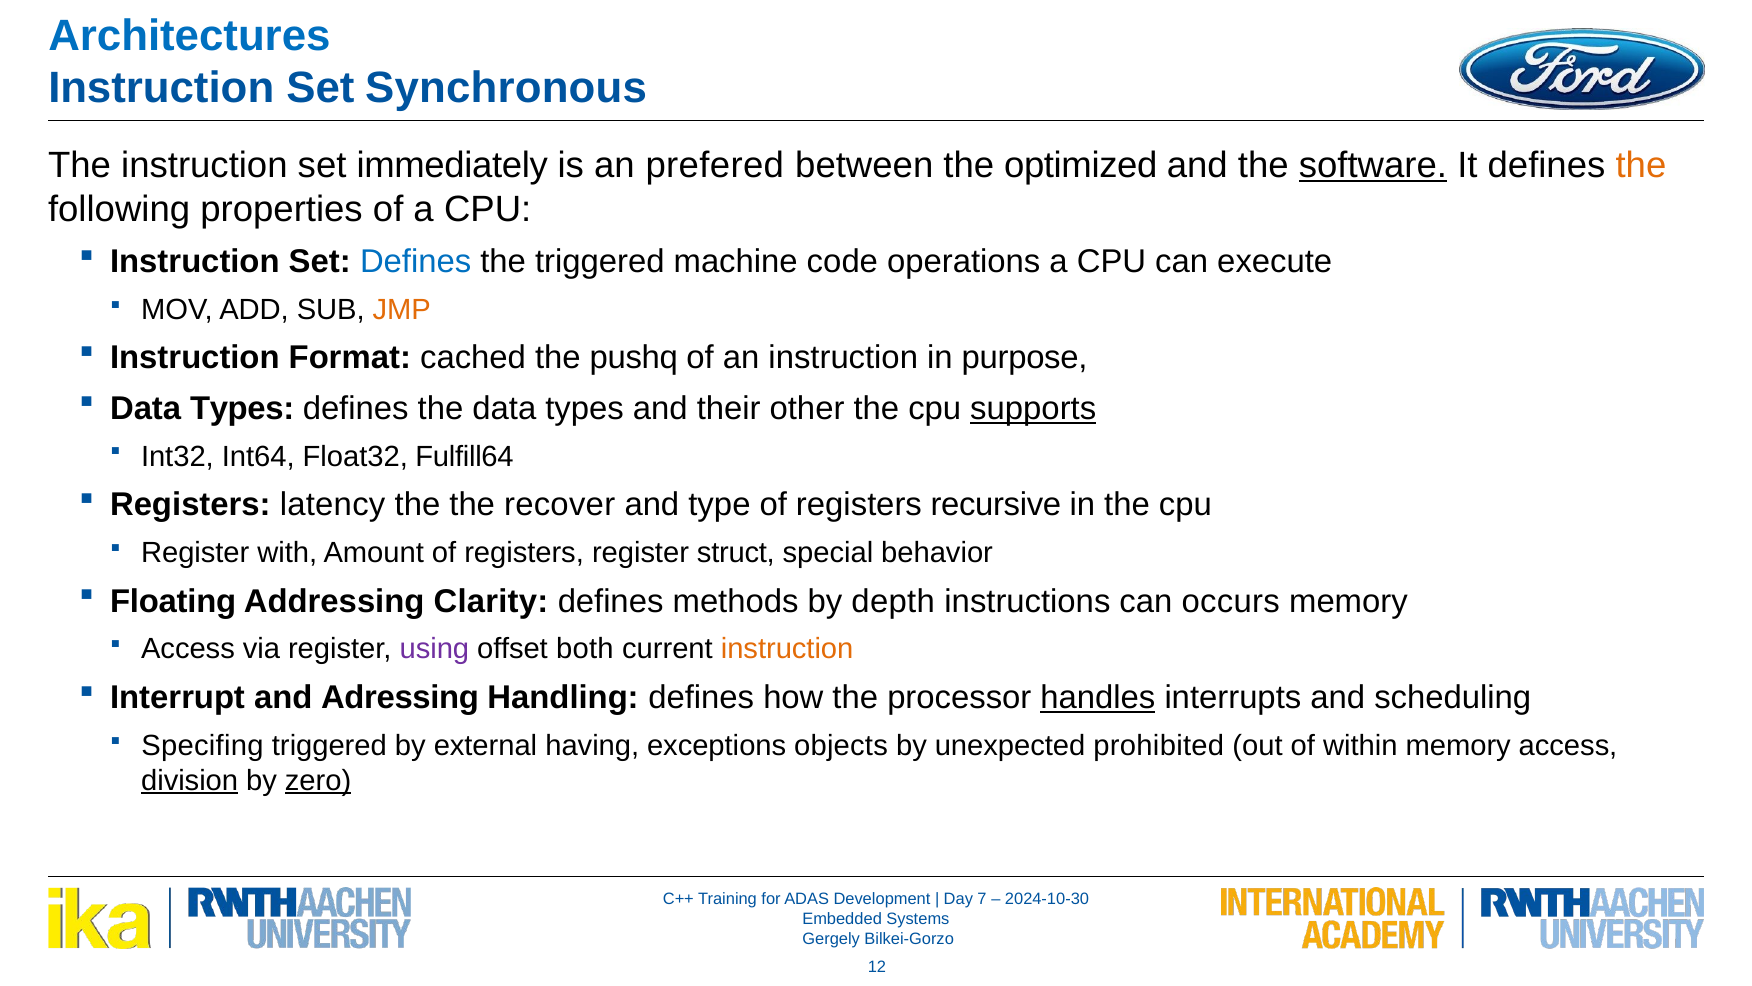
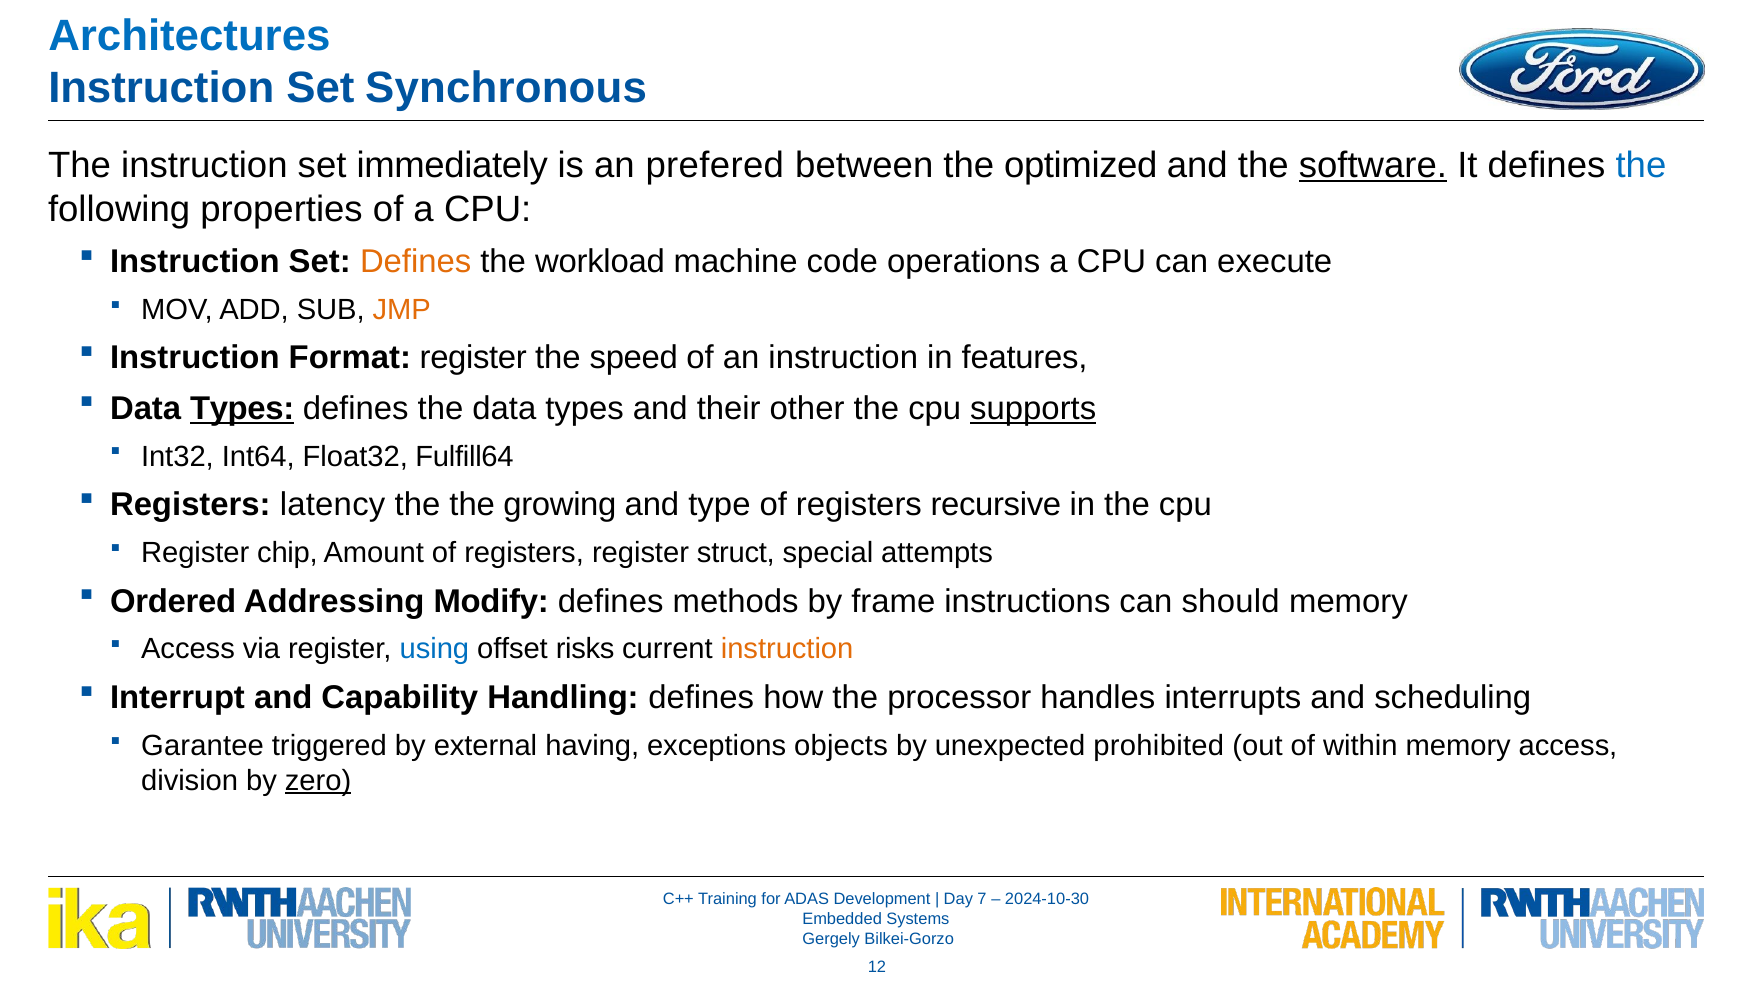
the at (1641, 165) colour: orange -> blue
Defines at (416, 262) colour: blue -> orange
the triggered: triggered -> workload
Format cached: cached -> register
pushq: pushq -> speed
purpose: purpose -> features
Types at (242, 408) underline: none -> present
recover: recover -> growing
with: with -> chip
behavior: behavior -> attempts
Floating: Floating -> Ordered
Clarity: Clarity -> Modify
depth: depth -> frame
occurs: occurs -> should
using colour: purple -> blue
both: both -> risks
Adressing: Adressing -> Capability
handles underline: present -> none
Specifing: Specifing -> Garantee
division underline: present -> none
